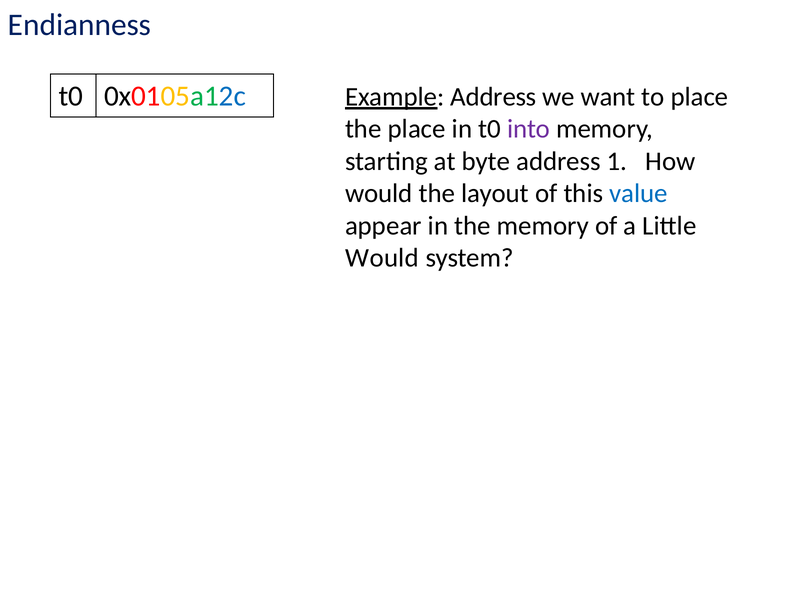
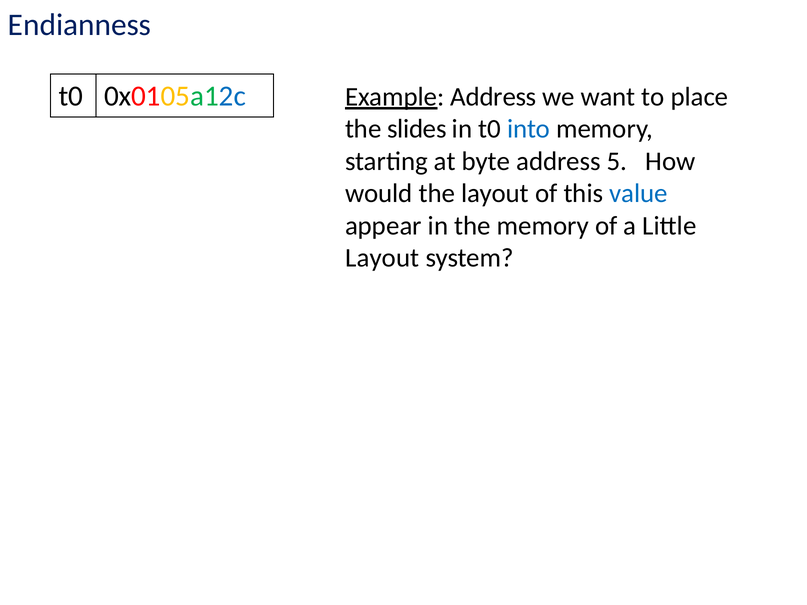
the place: place -> slides
into colour: purple -> blue
1: 1 -> 5
Would at (382, 258): Would -> Layout
